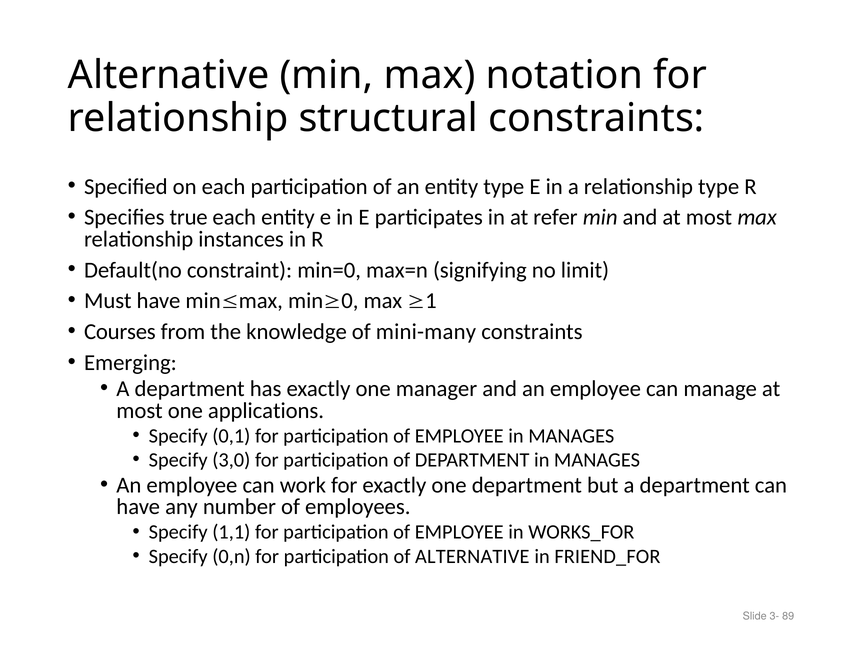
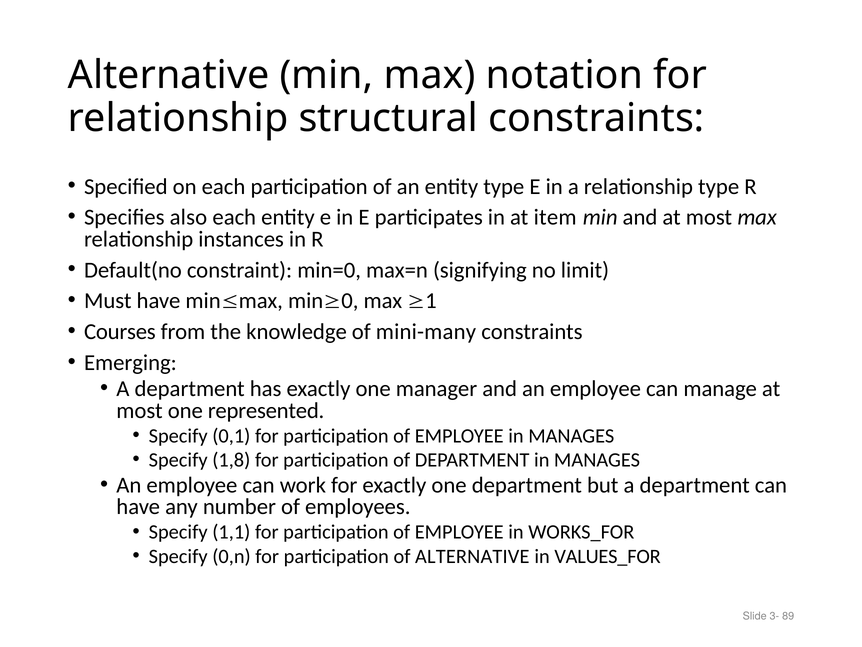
true: true -> also
refer: refer -> item
applications: applications -> represented
3,0: 3,0 -> 1,8
FRIEND_FOR: FRIEND_FOR -> VALUES_FOR
